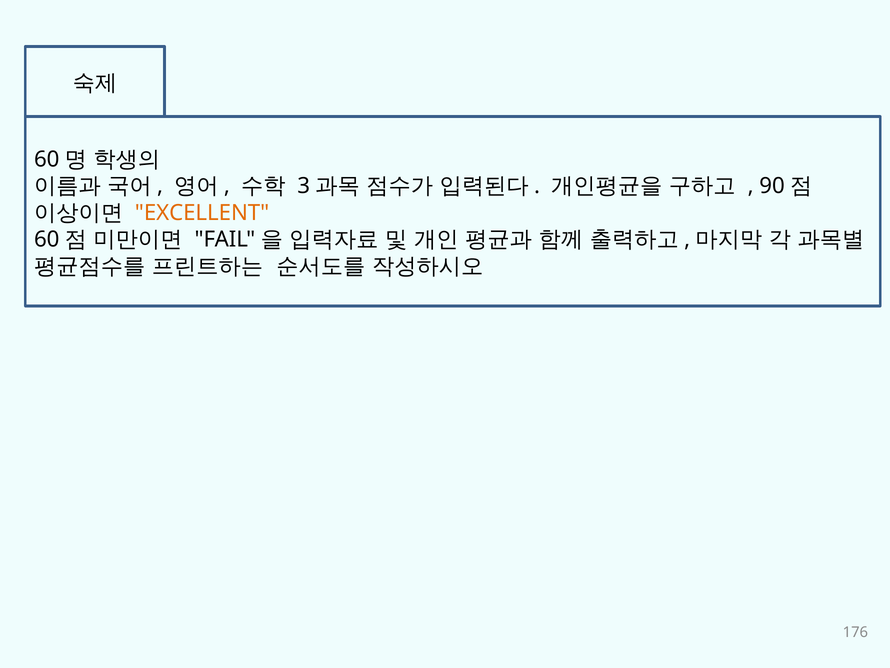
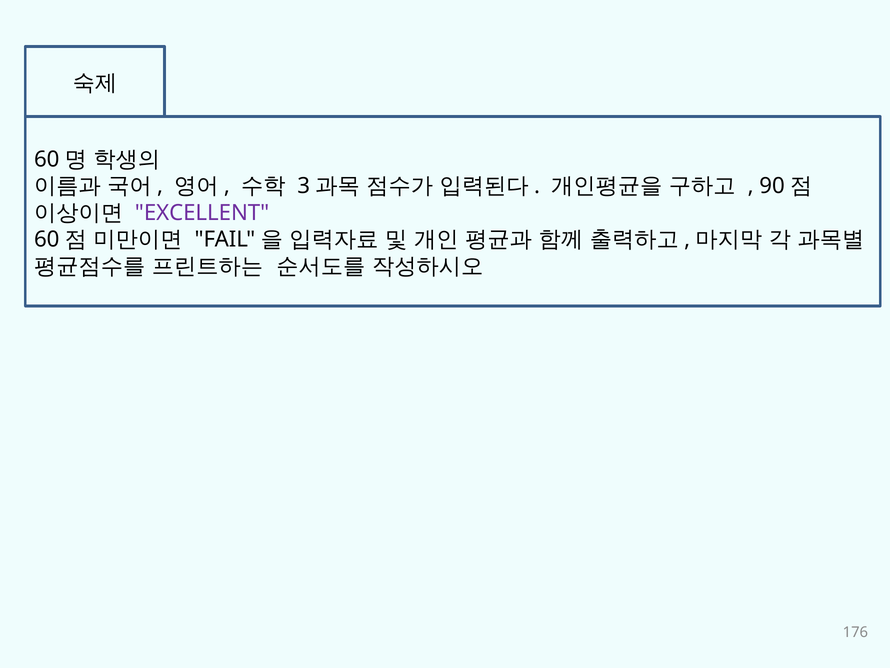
EXCELLENT colour: orange -> purple
